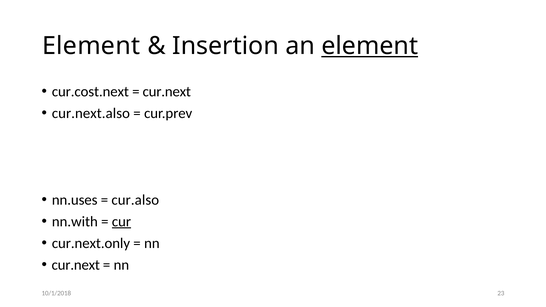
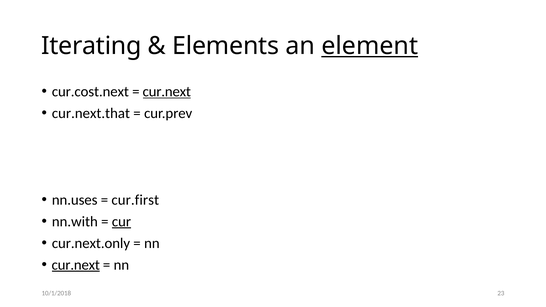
Element at (91, 46): Element -> Iterating
Insertion: Insertion -> Elements
cur.next at (167, 92) underline: none -> present
cur.next.also: cur.next.also -> cur.next.that
cur.also: cur.also -> cur.first
cur.next at (76, 265) underline: none -> present
